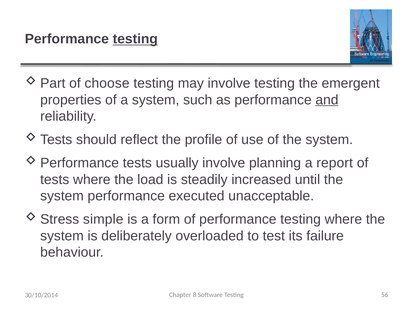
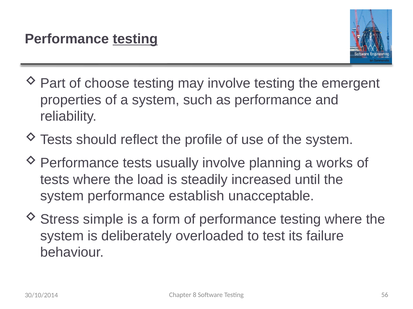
and underline: present -> none
report: report -> works
executed: executed -> establish
